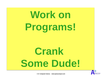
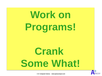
Dude: Dude -> What
